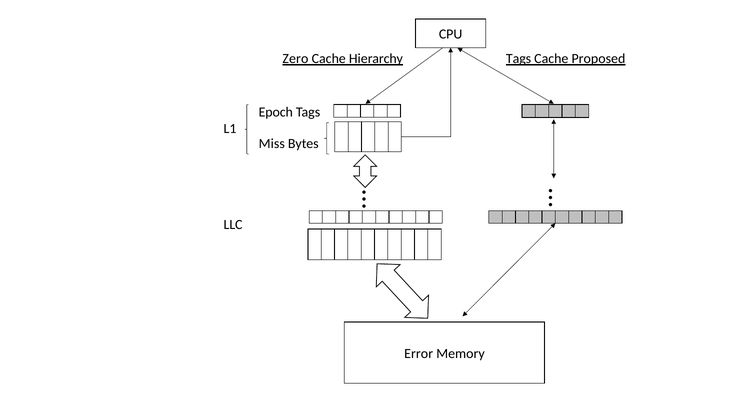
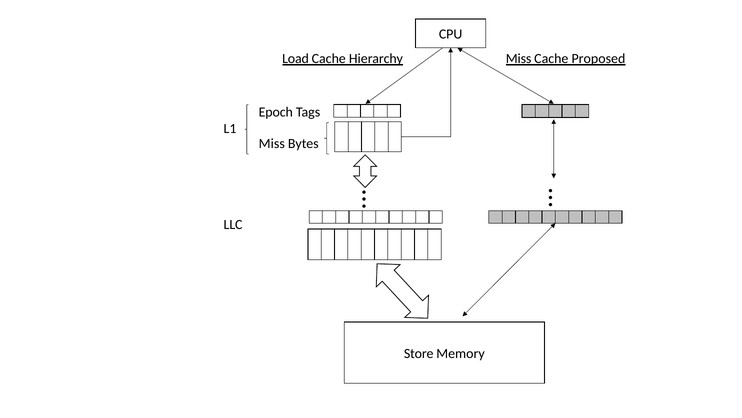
Zero: Zero -> Load
Hierarchy Tags: Tags -> Miss
Error: Error -> Store
